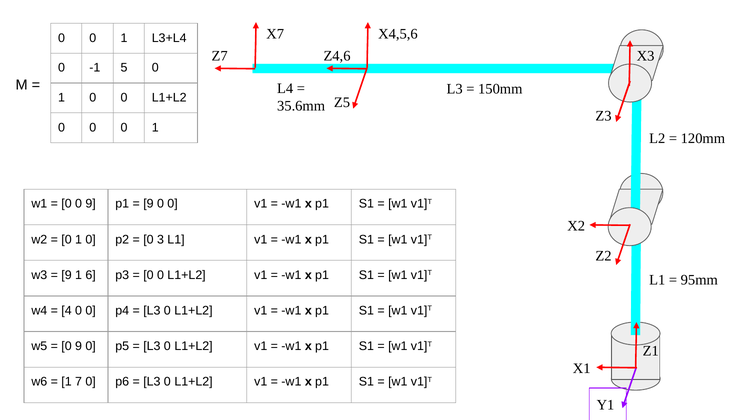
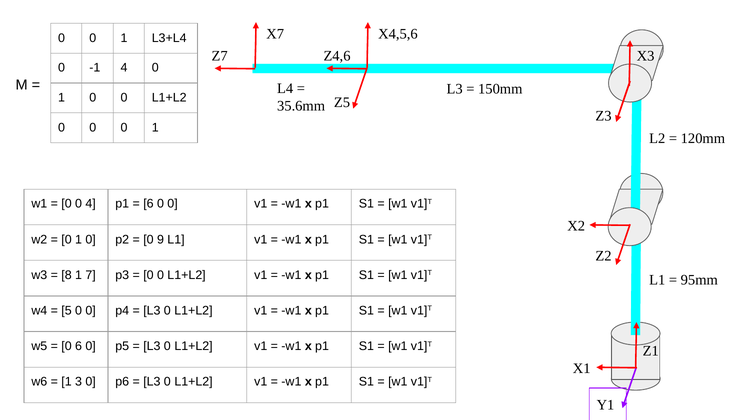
-1 5: 5 -> 4
0 0 9: 9 -> 4
9 at (148, 204): 9 -> 6
3: 3 -> 9
9 at (66, 275): 9 -> 8
6: 6 -> 7
4: 4 -> 5
9 at (79, 346): 9 -> 6
7: 7 -> 3
